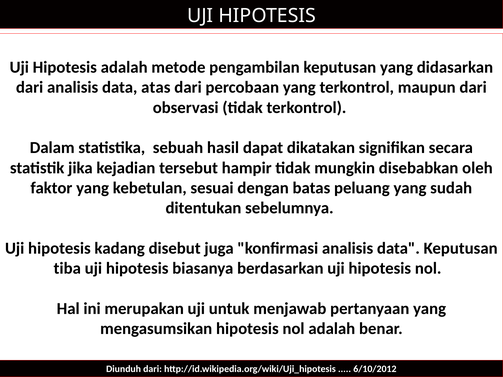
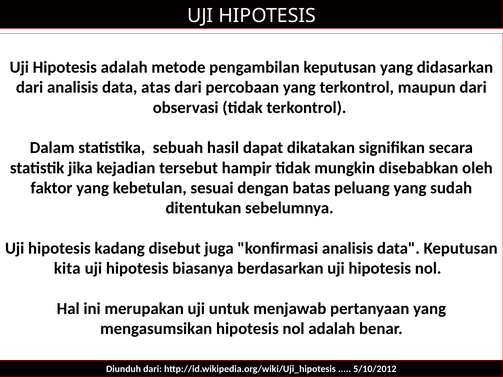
tiba: tiba -> kita
6/10/2012: 6/10/2012 -> 5/10/2012
